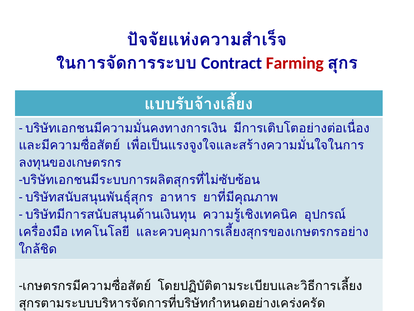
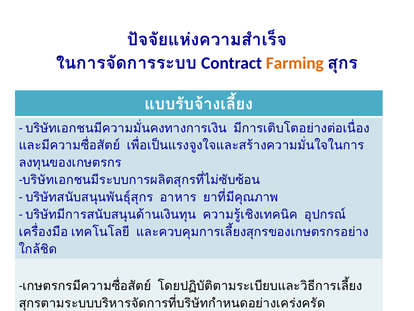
Farming colour: red -> orange
